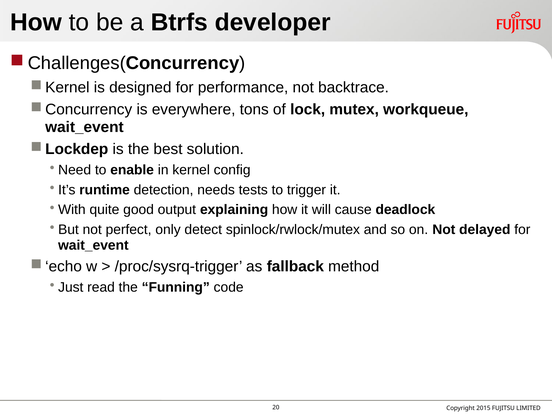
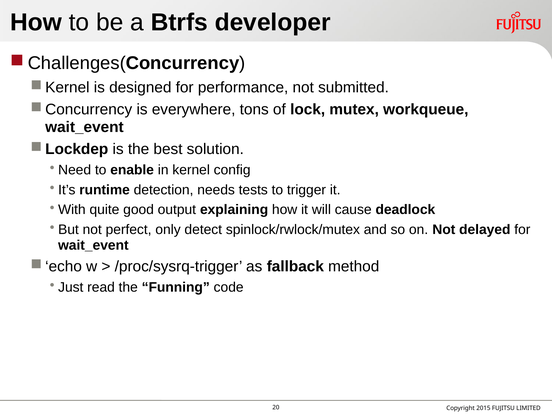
backtrace: backtrace -> submitted
